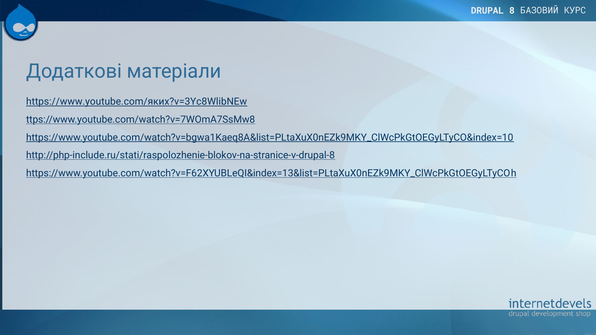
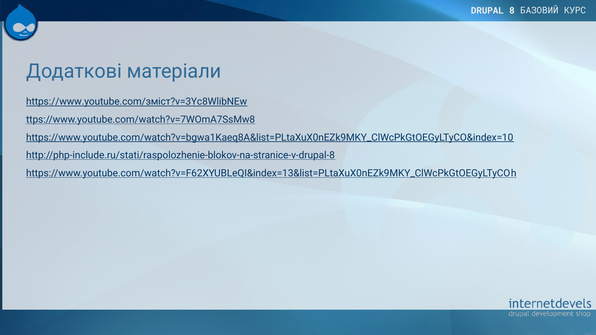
https://www.youtube.com/яких?v=3Yc8WlibNEw: https://www.youtube.com/яких?v=3Yc8WlibNEw -> https://www.youtube.com/зміст?v=3Yc8WlibNEw
